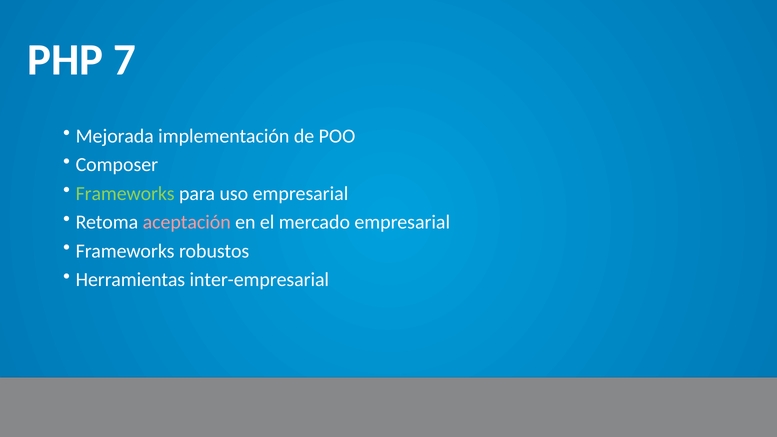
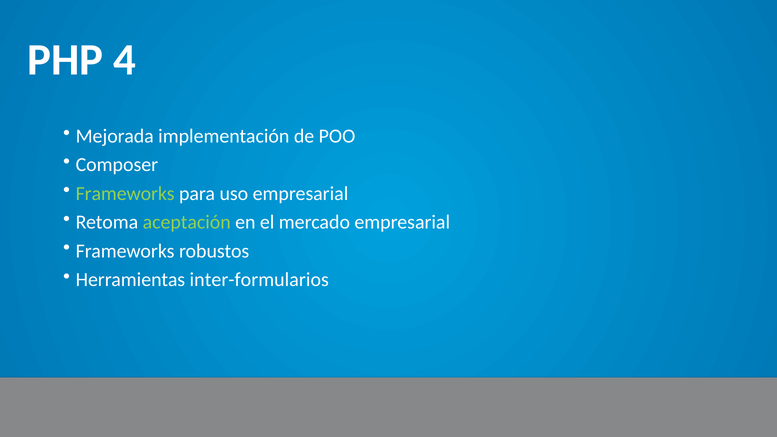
7: 7 -> 4
aceptación colour: pink -> light green
inter-empresarial: inter-empresarial -> inter-formularios
